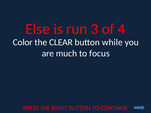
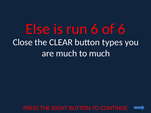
run 3: 3 -> 6
of 4: 4 -> 6
Color: Color -> Close
while: while -> types
to focus: focus -> much
